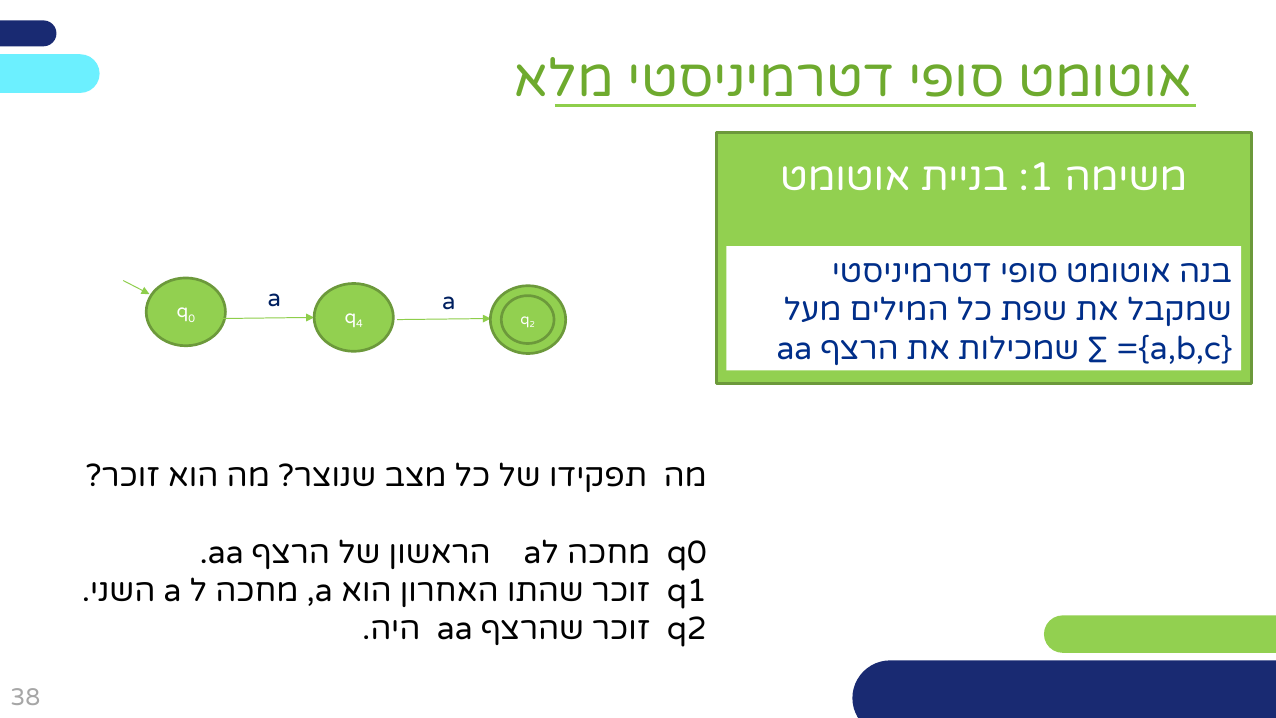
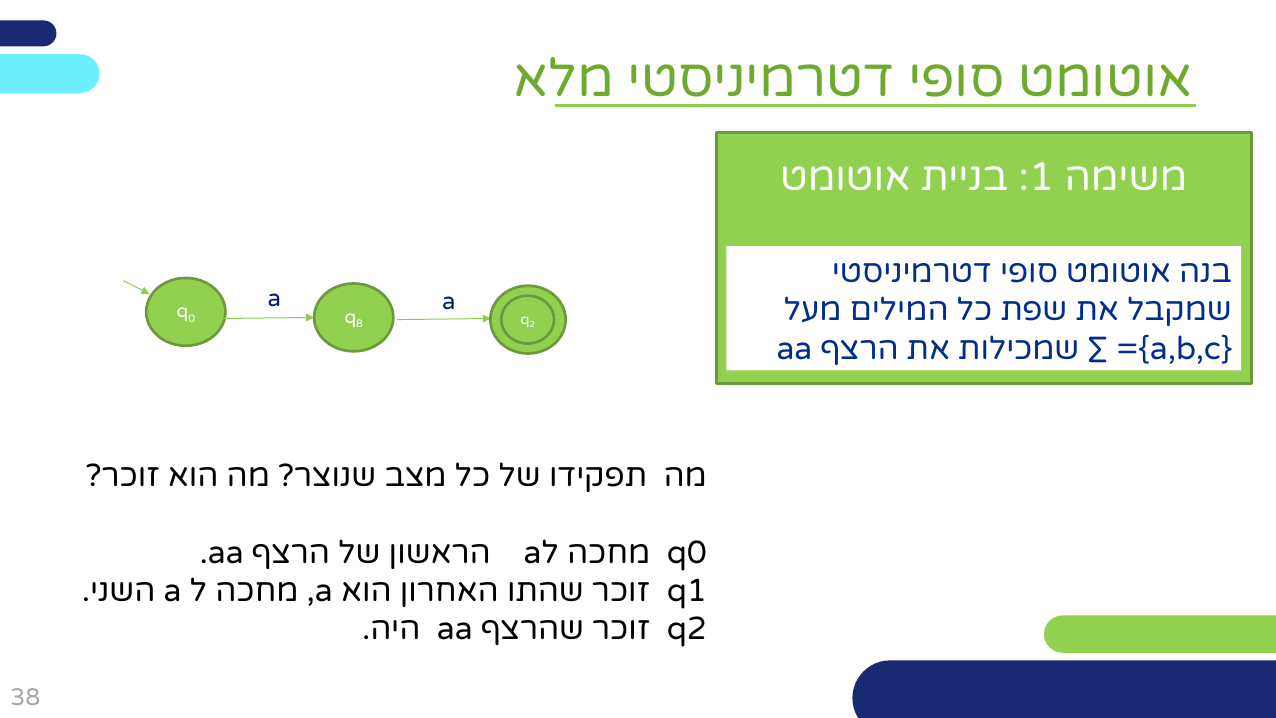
4: 4 -> 8
